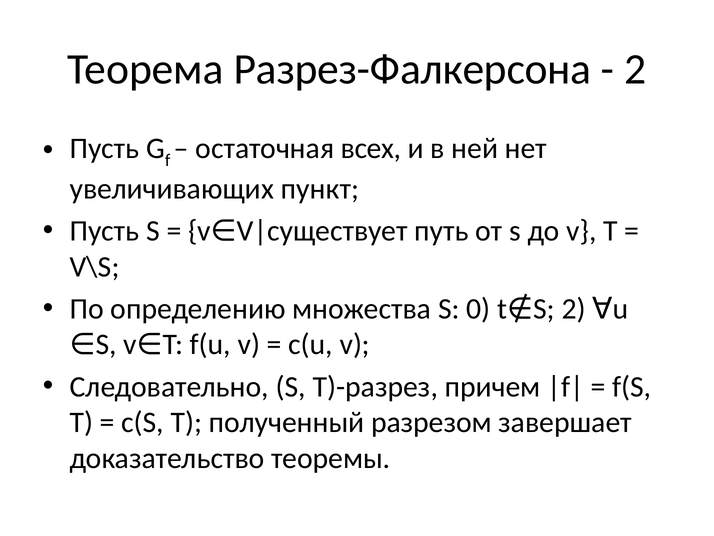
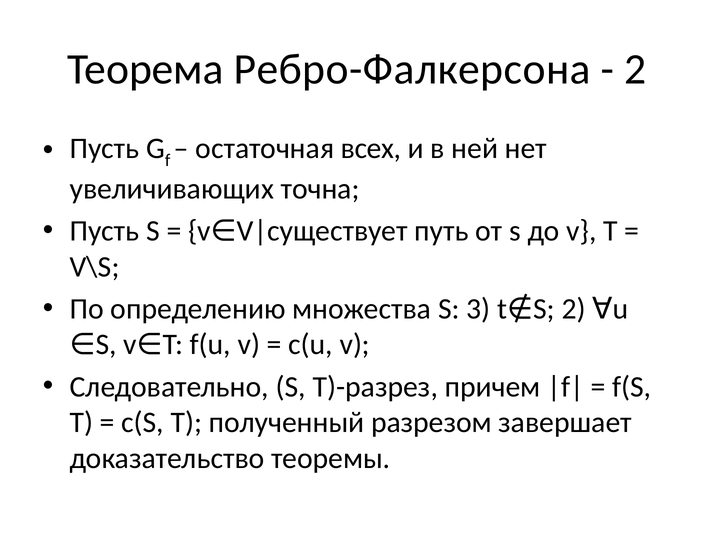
Разрез-Фалкерсона: Разрез-Фалкерсона -> Ребро-Фалкерсона
пункт: пункт -> точна
0: 0 -> 3
